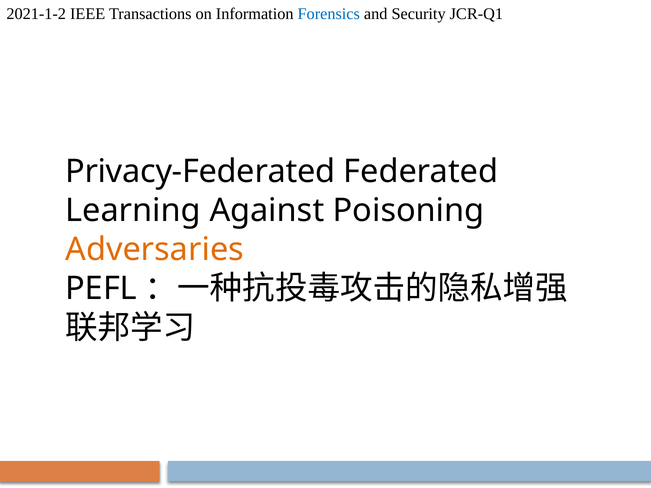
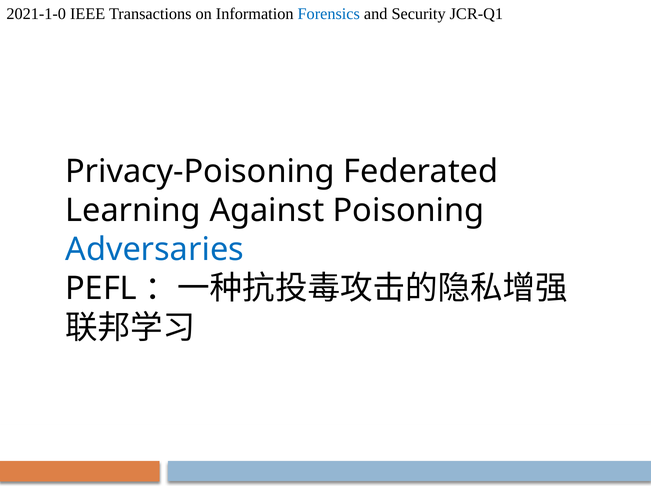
2021-1-2: 2021-1-2 -> 2021-1-0
Privacy-Federated: Privacy-Federated -> Privacy-Poisoning
Adversaries colour: orange -> blue
